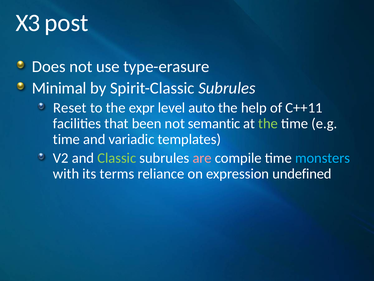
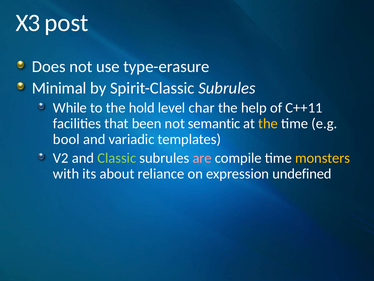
Reset: Reset -> While
expr: expr -> hold
auto: auto -> char
the at (268, 123) colour: light green -> yellow
time at (66, 139): time -> bool
monsters colour: light blue -> yellow
terms: terms -> about
